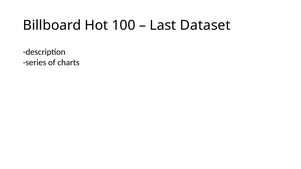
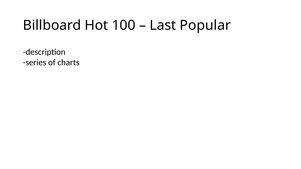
Dataset: Dataset -> Popular
